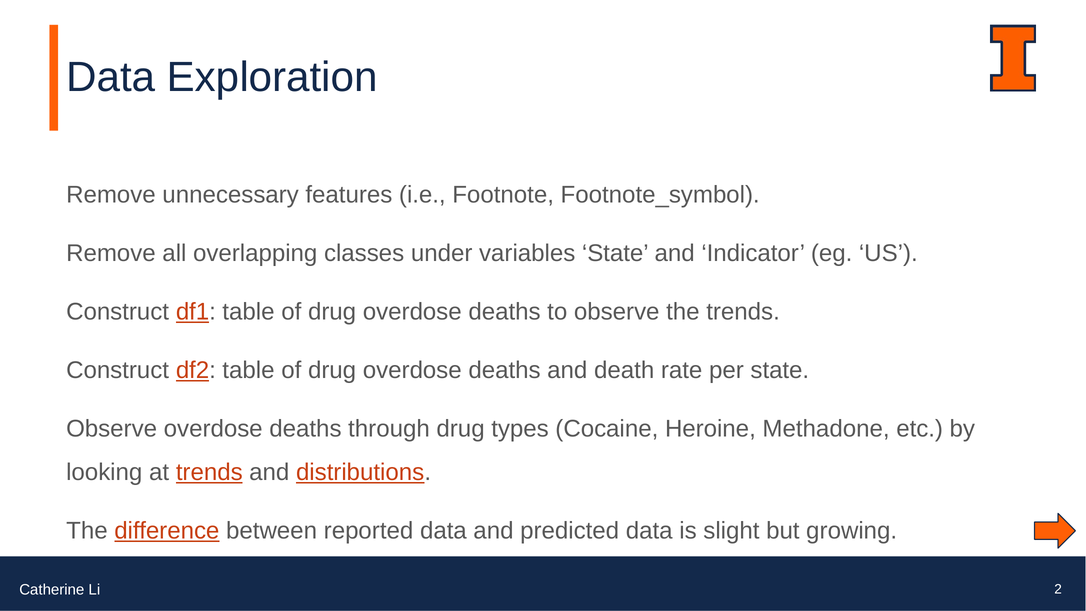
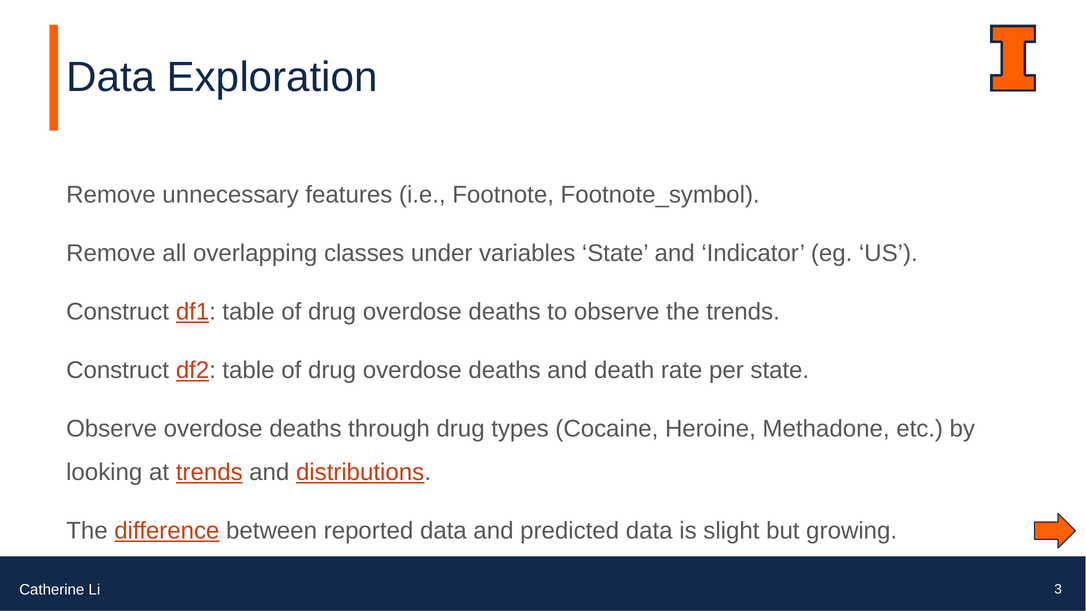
2: 2 -> 3
